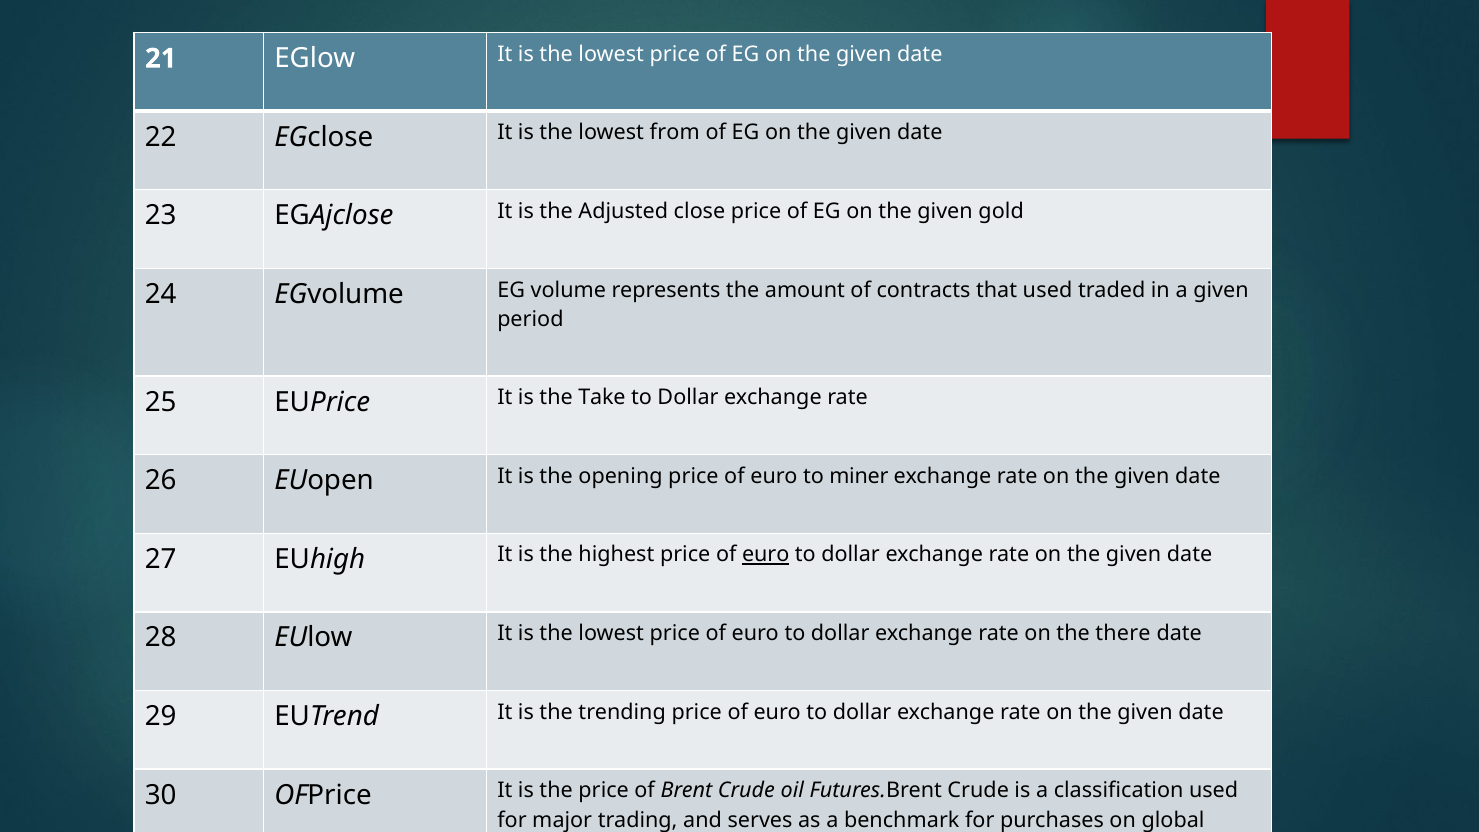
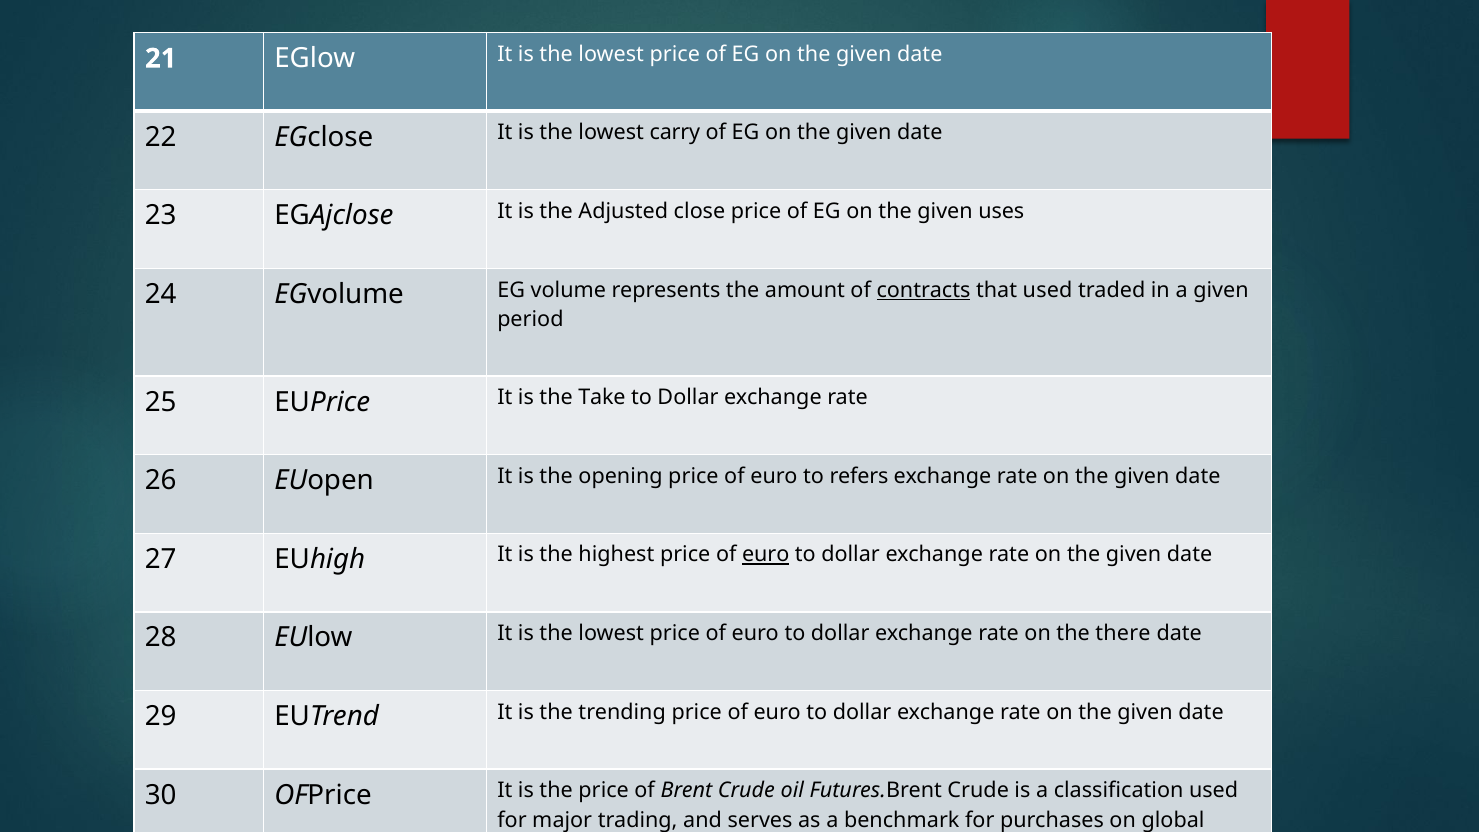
from: from -> carry
gold: gold -> uses
contracts underline: none -> present
miner: miner -> refers
